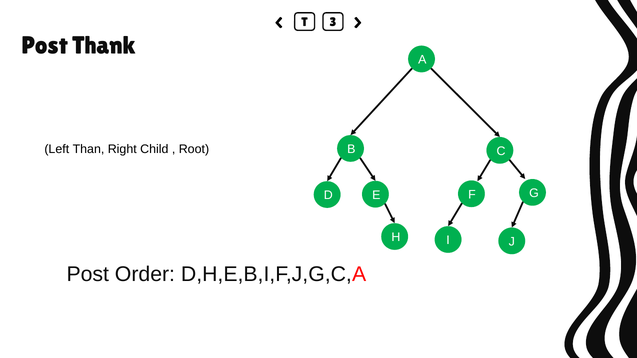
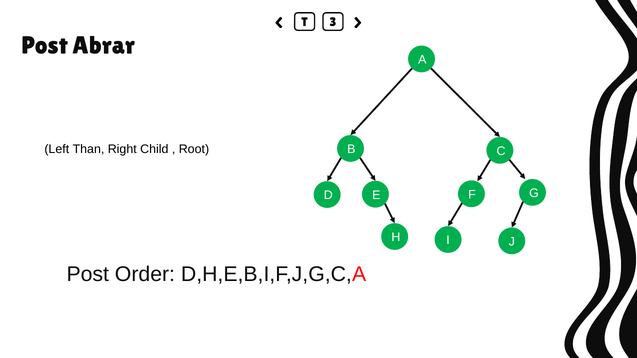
Thank: Thank -> Abrar
